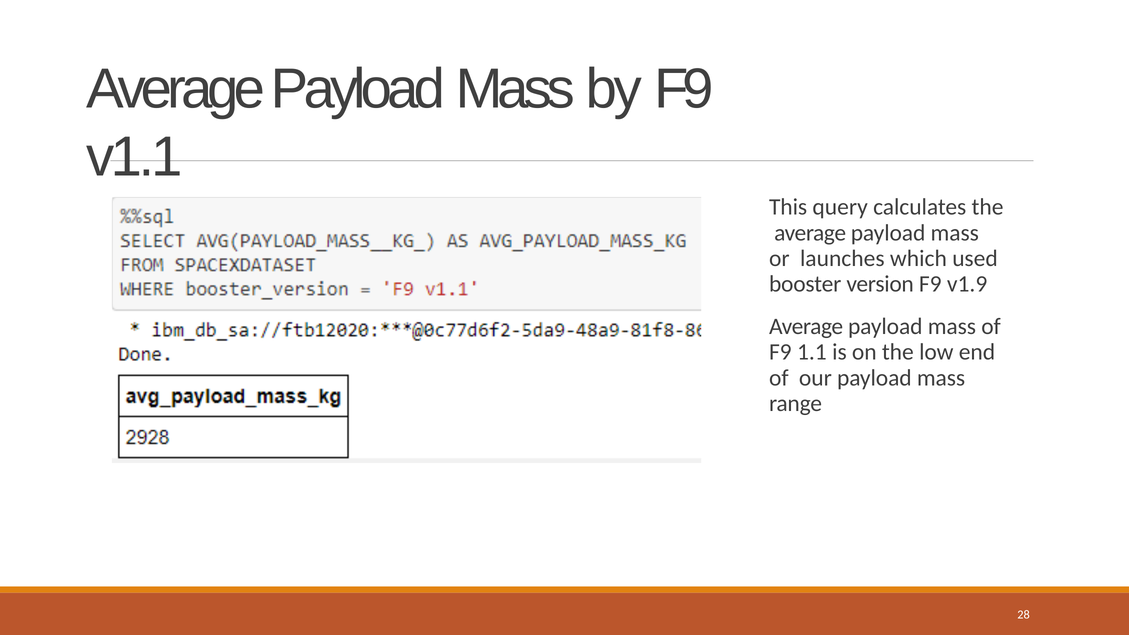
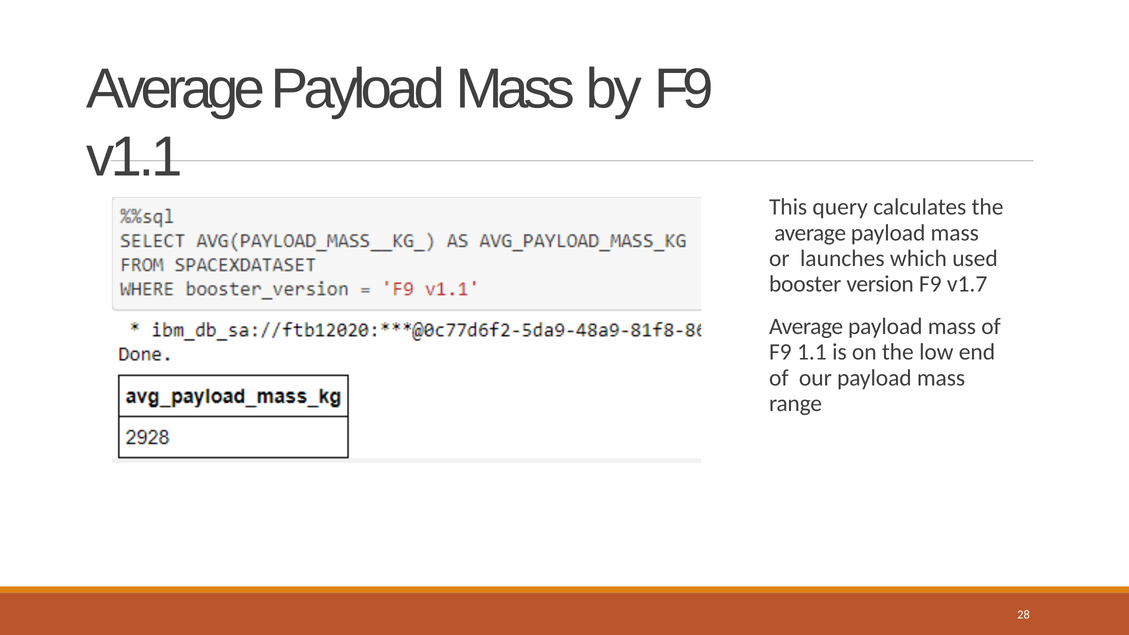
v1.9: v1.9 -> v1.7
